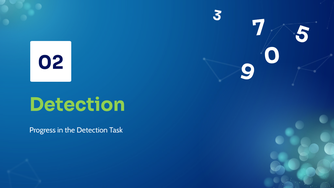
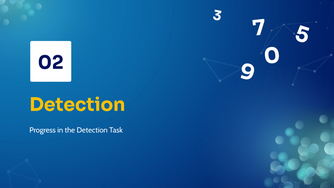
Detection at (77, 105) colour: light green -> yellow
